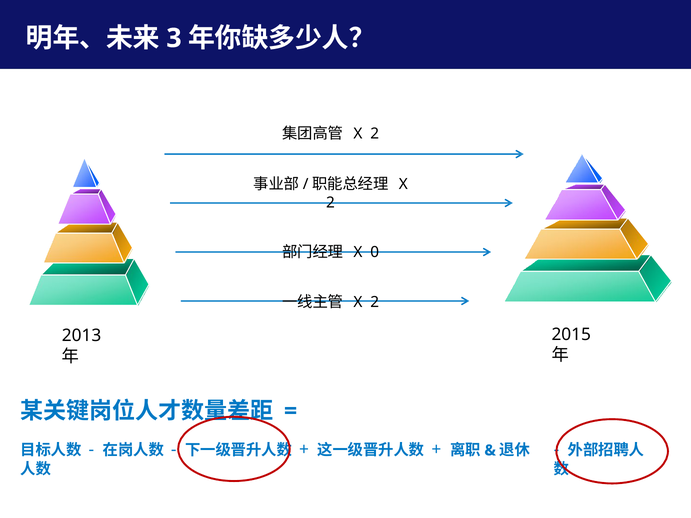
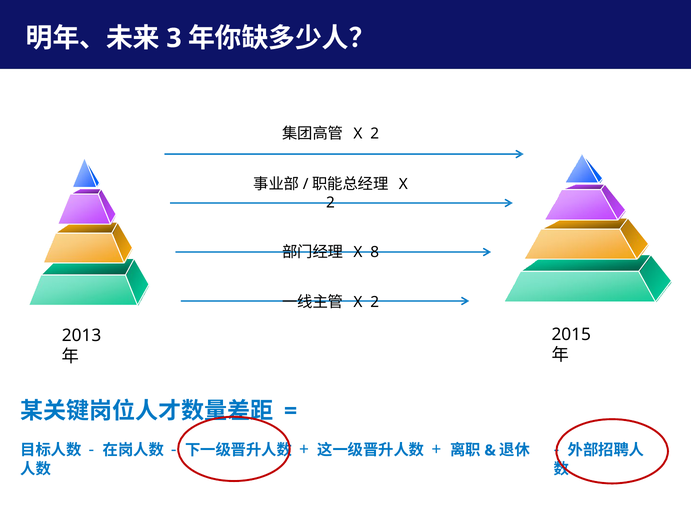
0: 0 -> 8
